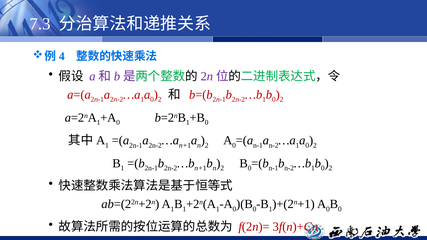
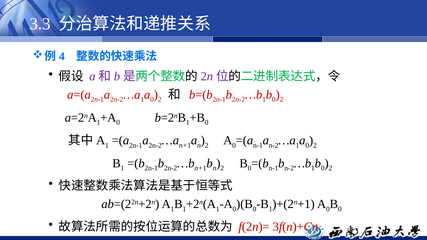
7.3: 7.3 -> 3.3
